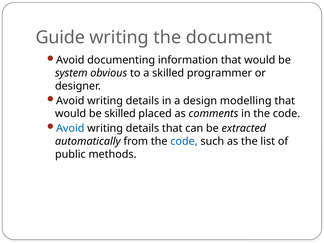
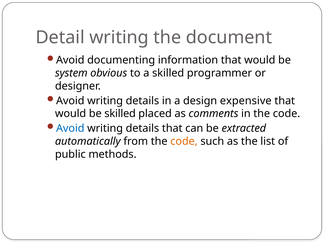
Guide: Guide -> Detail
modelling: modelling -> expensive
code at (184, 141) colour: blue -> orange
